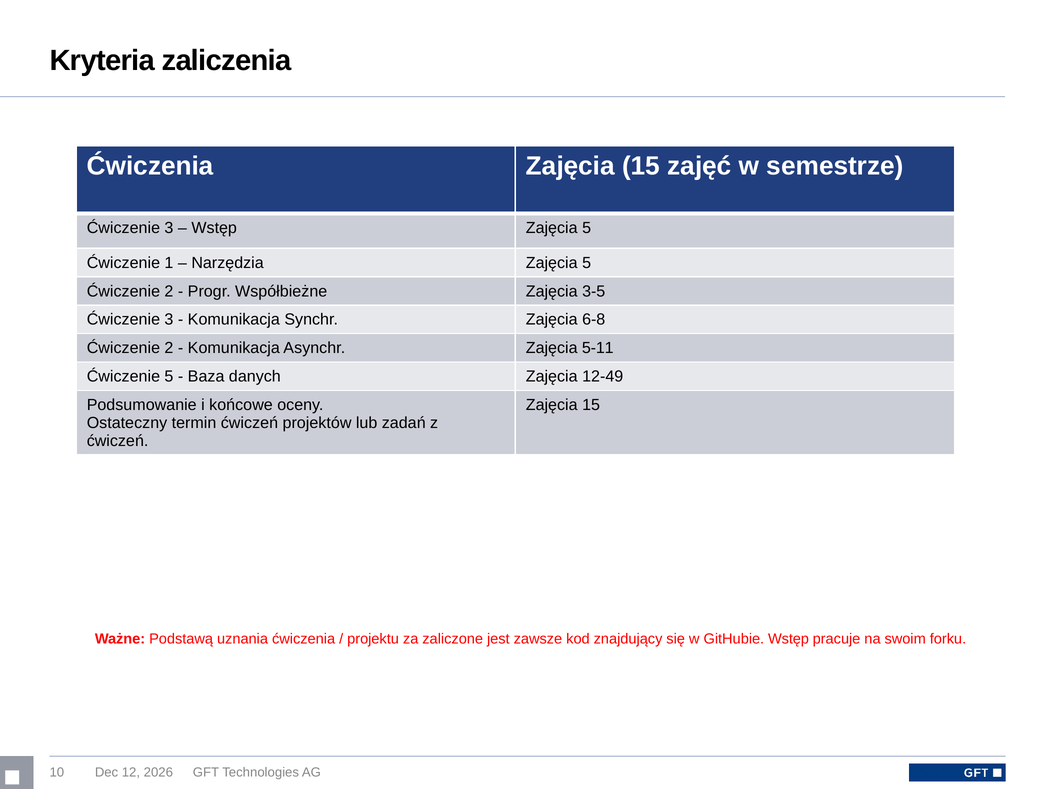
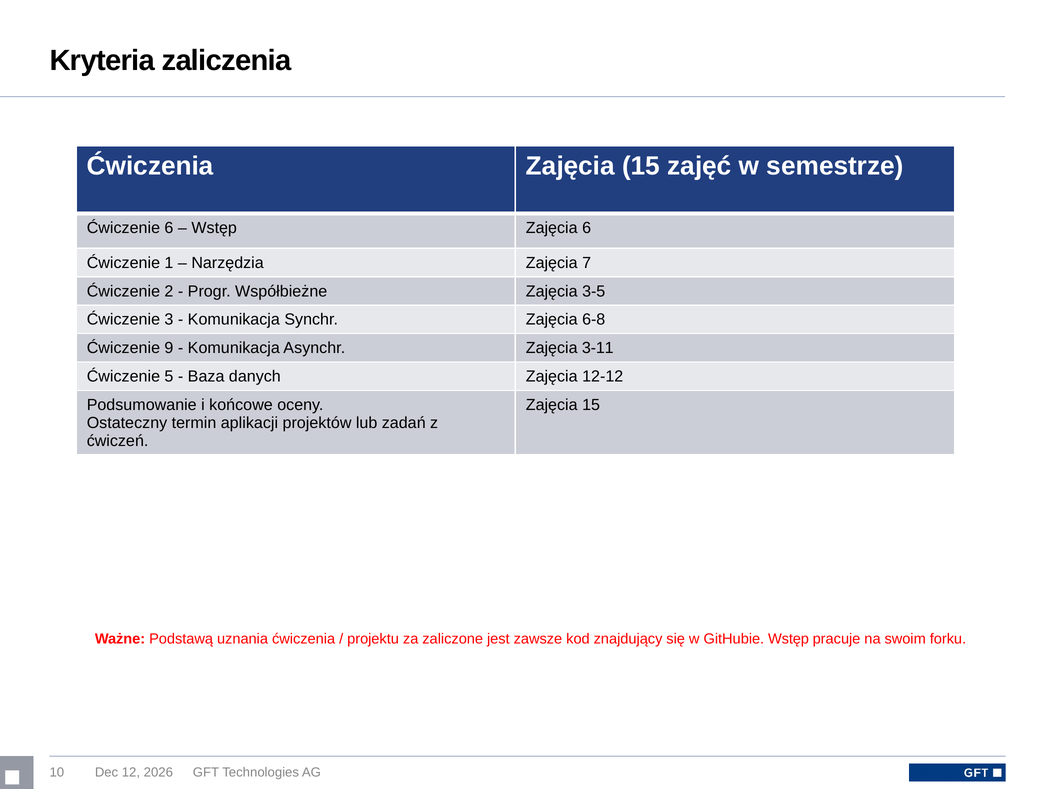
3 at (169, 228): 3 -> 6
Wstęp Zajęcia 5: 5 -> 6
Narzędzia Zajęcia 5: 5 -> 7
2 at (169, 348): 2 -> 9
5-11: 5-11 -> 3-11
12-49: 12-49 -> 12-12
termin ćwiczeń: ćwiczeń -> aplikacji
